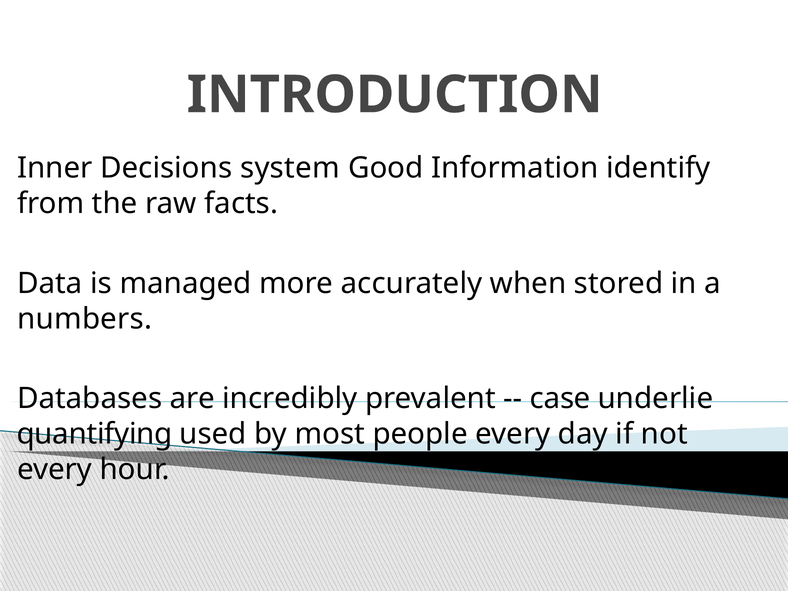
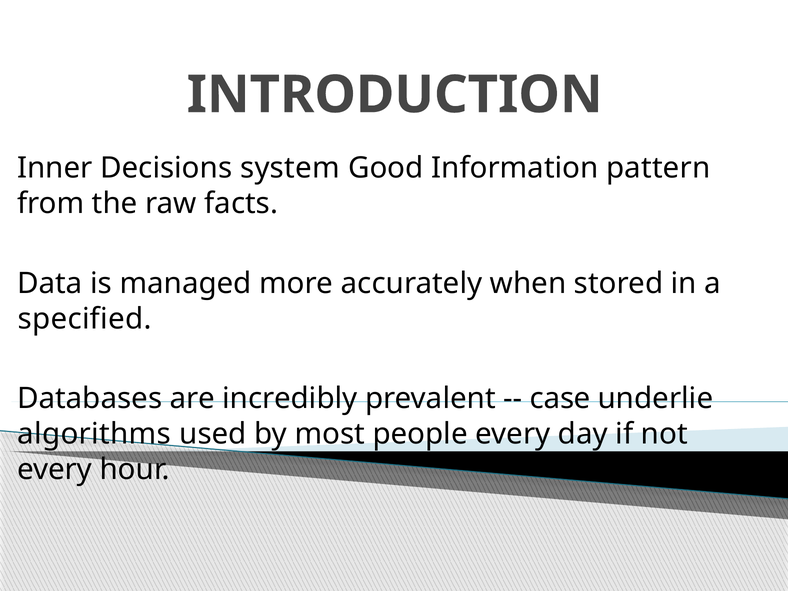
identify: identify -> pattern
numbers: numbers -> specified
quantifying: quantifying -> algorithms
